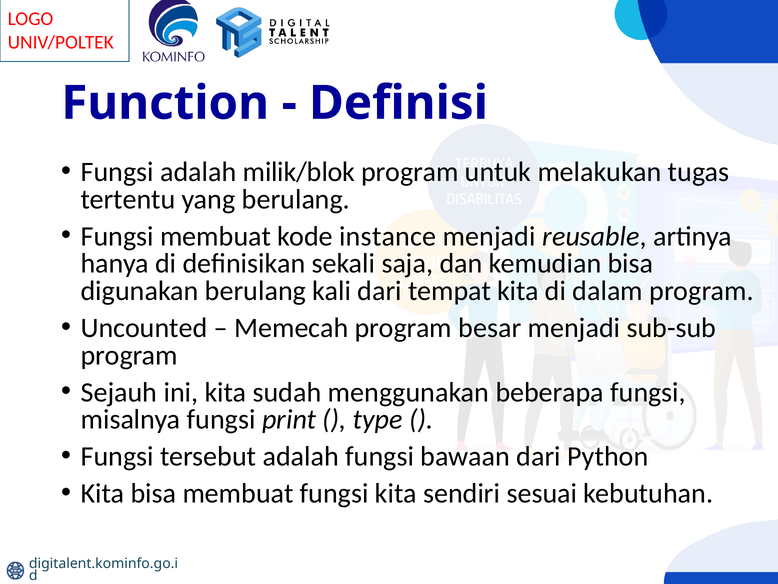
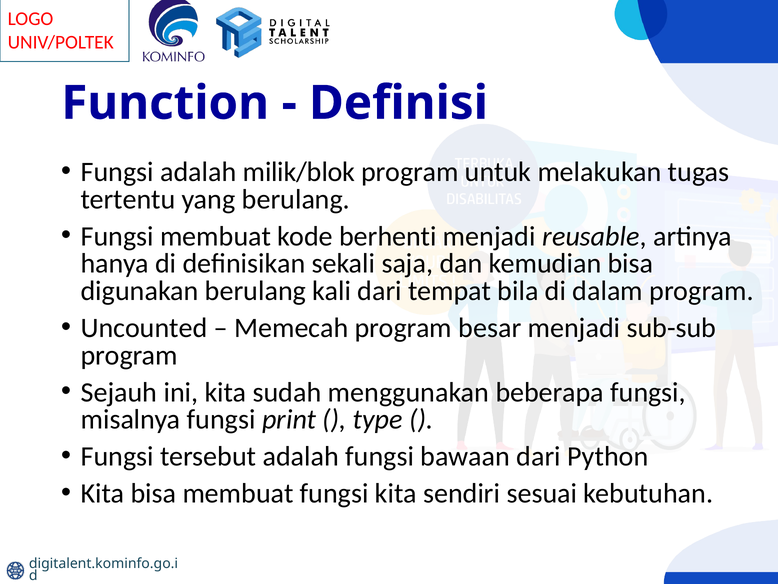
instance: instance -> berhenti
tempat kita: kita -> bila
